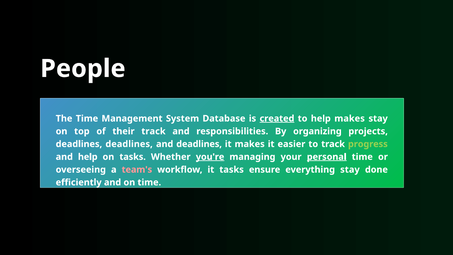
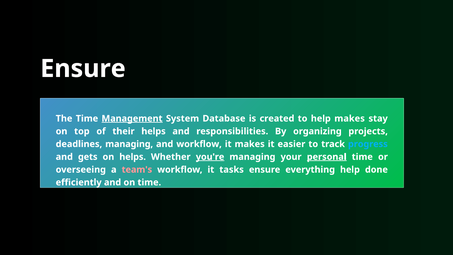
People at (83, 69): People -> Ensure
Management underline: none -> present
created underline: present -> none
their track: track -> helps
deadlines deadlines: deadlines -> managing
and deadlines: deadlines -> workflow
progress colour: light green -> light blue
and help: help -> gets
on tasks: tasks -> helps
everything stay: stay -> help
